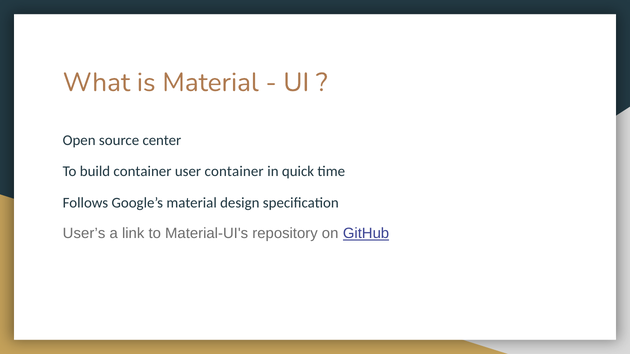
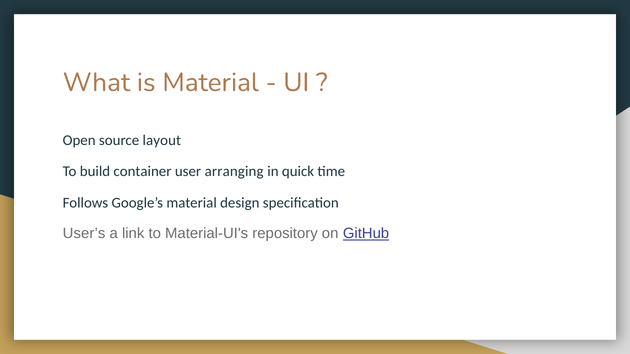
center: center -> layout
user container: container -> arranging
